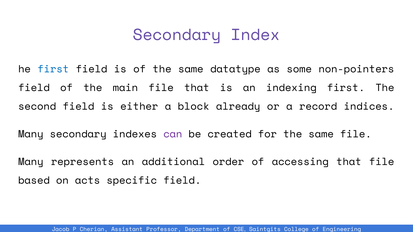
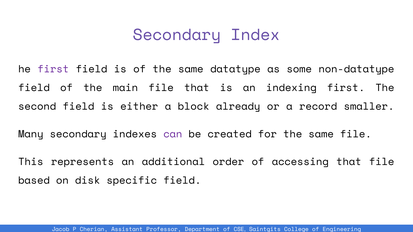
first at (53, 69) colour: blue -> purple
non-pointers: non-pointers -> non-datatype
indices: indices -> smaller
Many at (31, 162): Many -> This
acts: acts -> disk
